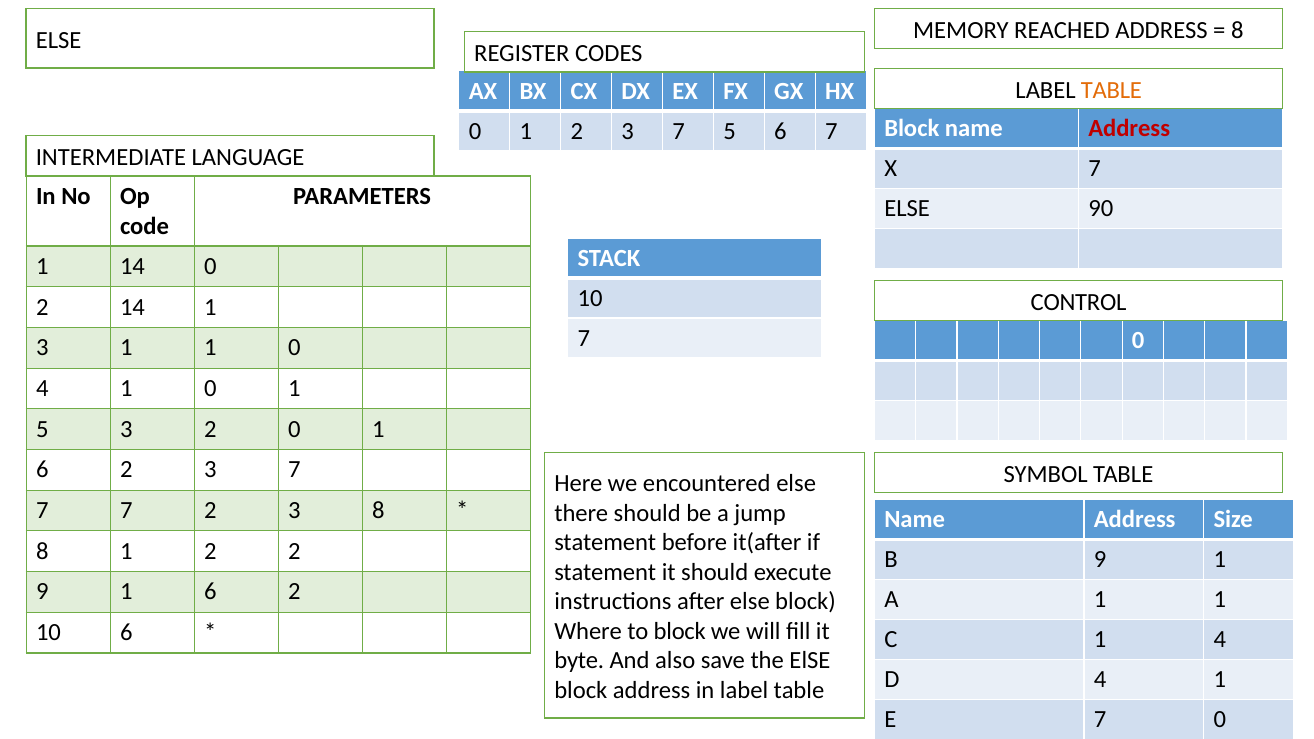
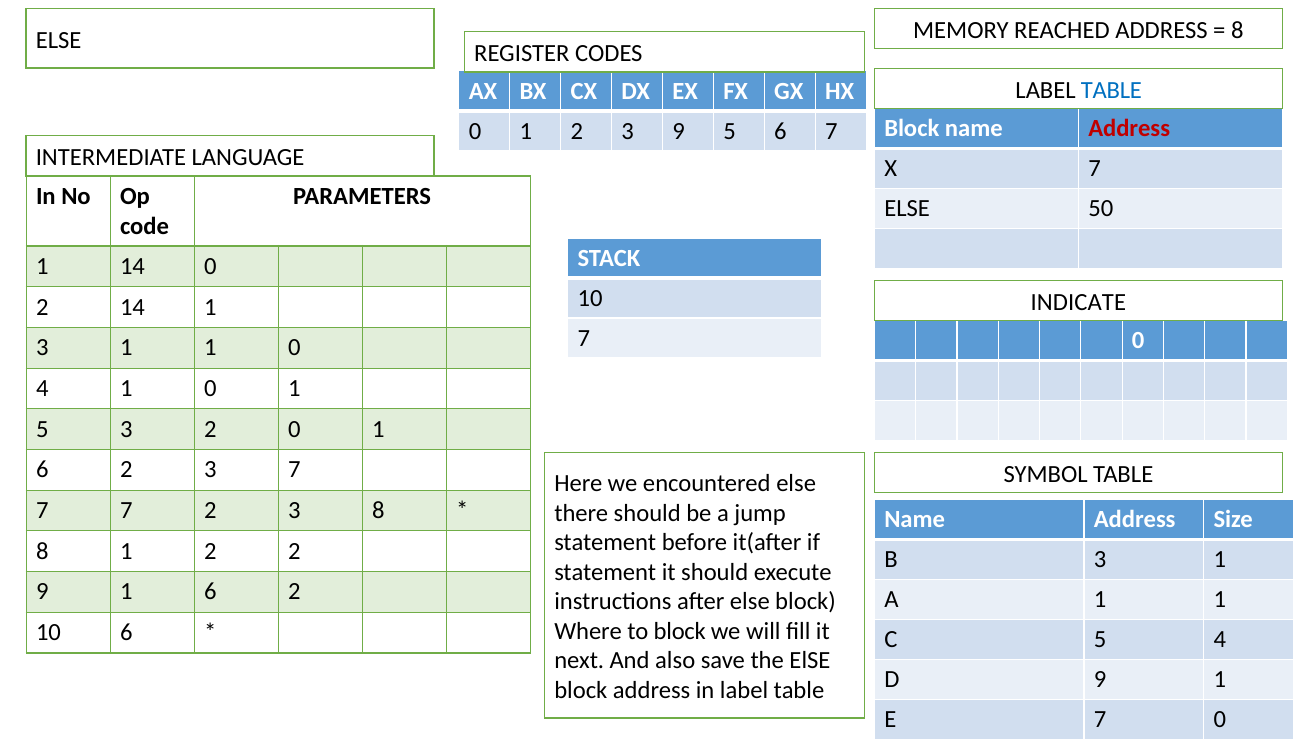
TABLE at (1111, 90) colour: orange -> blue
1 2 3 7: 7 -> 9
90: 90 -> 50
CONTROL: CONTROL -> INDICATE
B 9: 9 -> 3
C 1: 1 -> 5
byte: byte -> next
D 4: 4 -> 9
